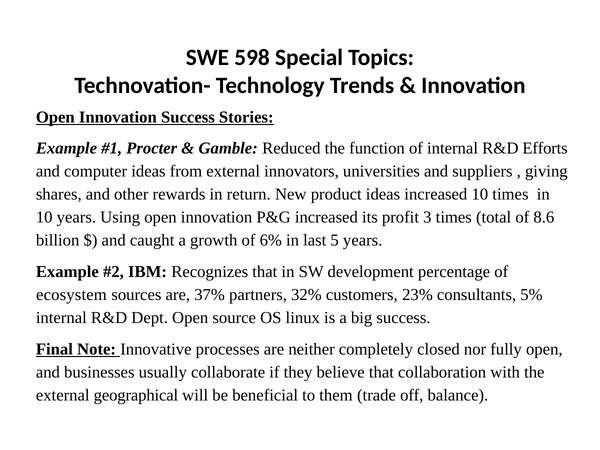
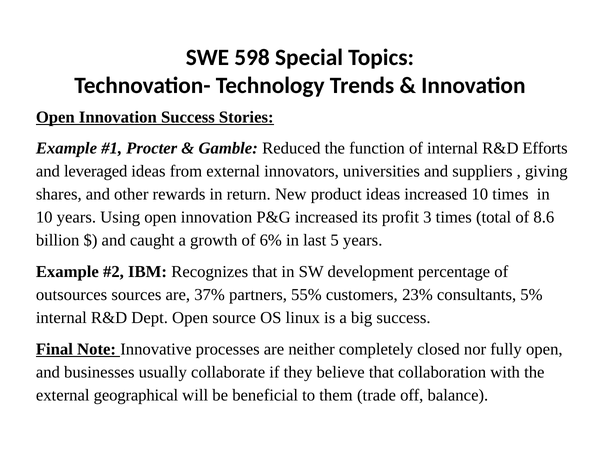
computer: computer -> leveraged
ecosystem: ecosystem -> outsources
32%: 32% -> 55%
